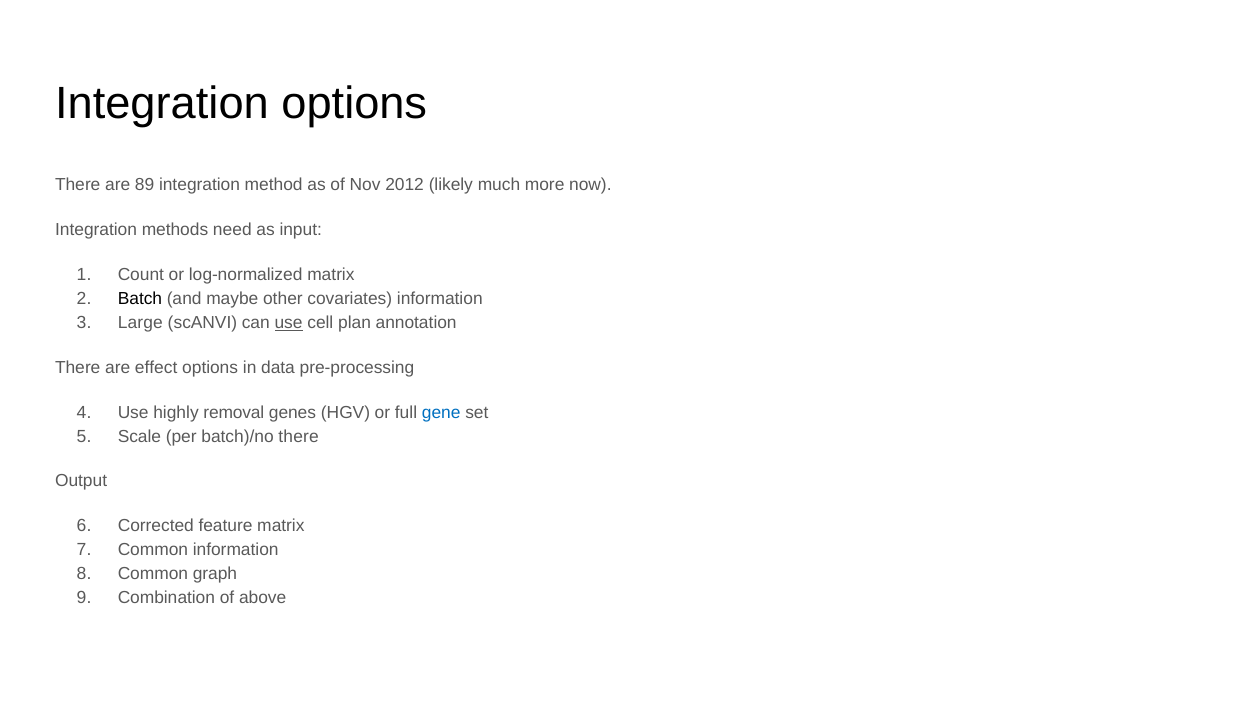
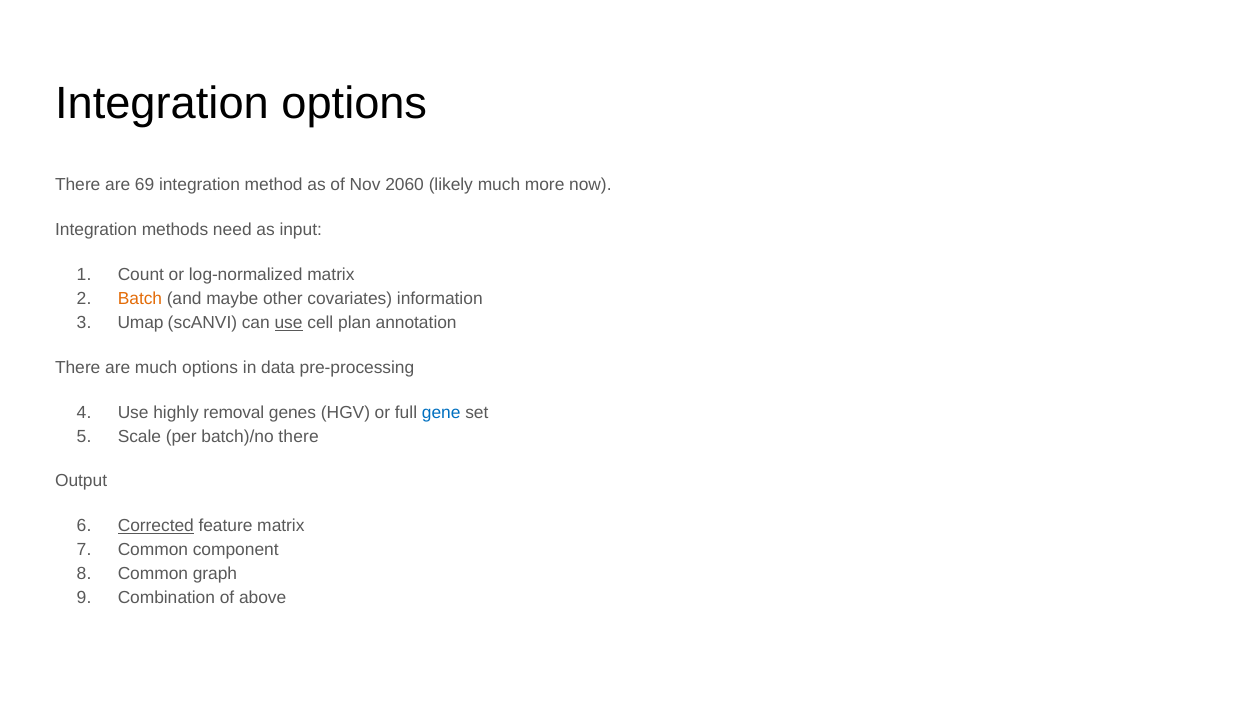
89: 89 -> 69
2012: 2012 -> 2060
Batch colour: black -> orange
Large: Large -> Umap
are effect: effect -> much
Corrected underline: none -> present
Common information: information -> component
